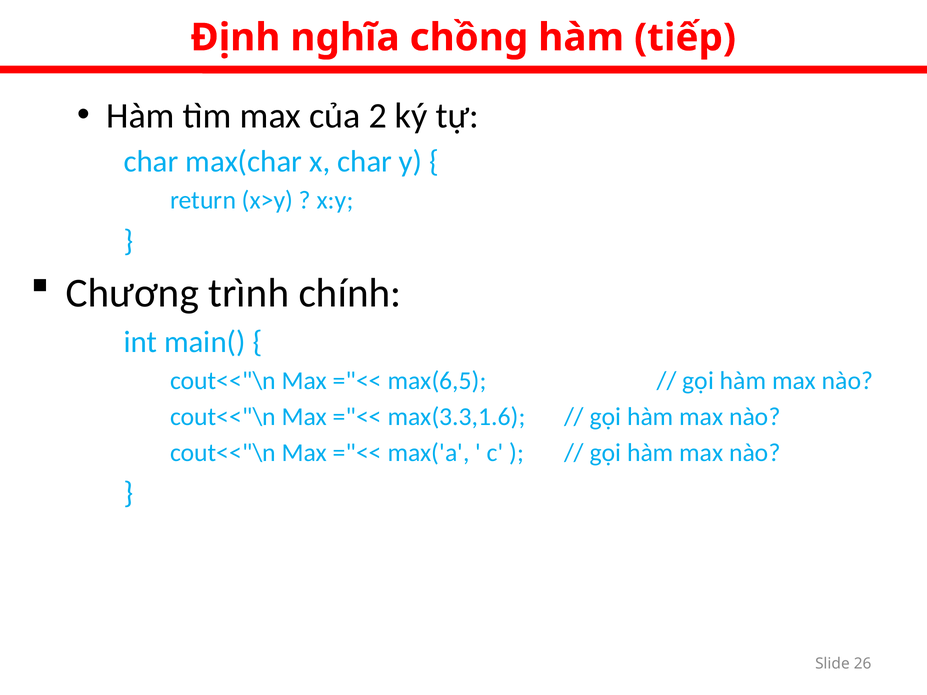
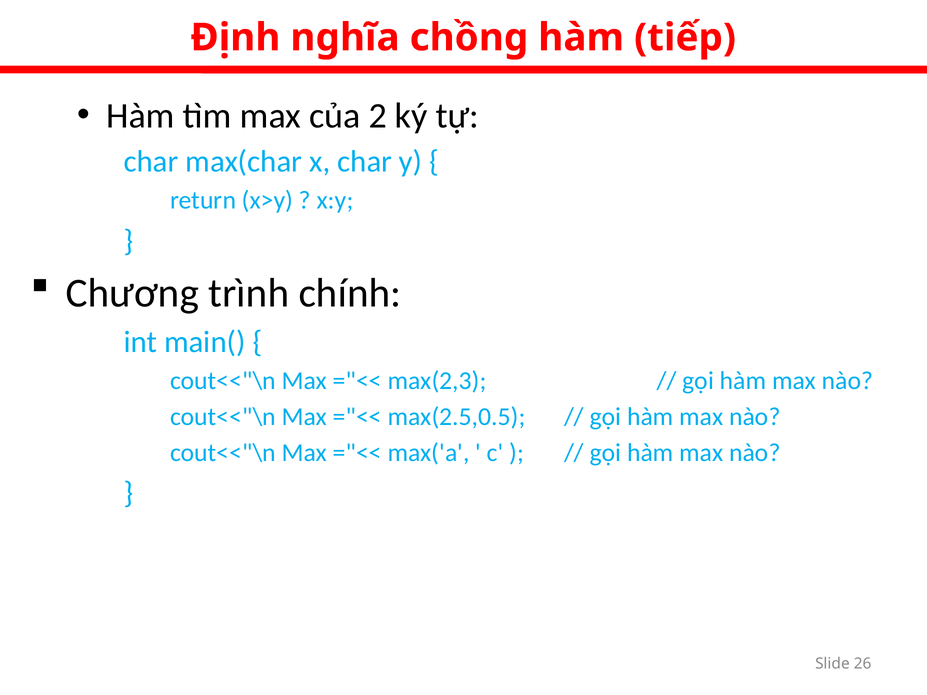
max(6,5: max(6,5 -> max(2,3
max(3.3,1.6: max(3.3,1.6 -> max(2.5,0.5
